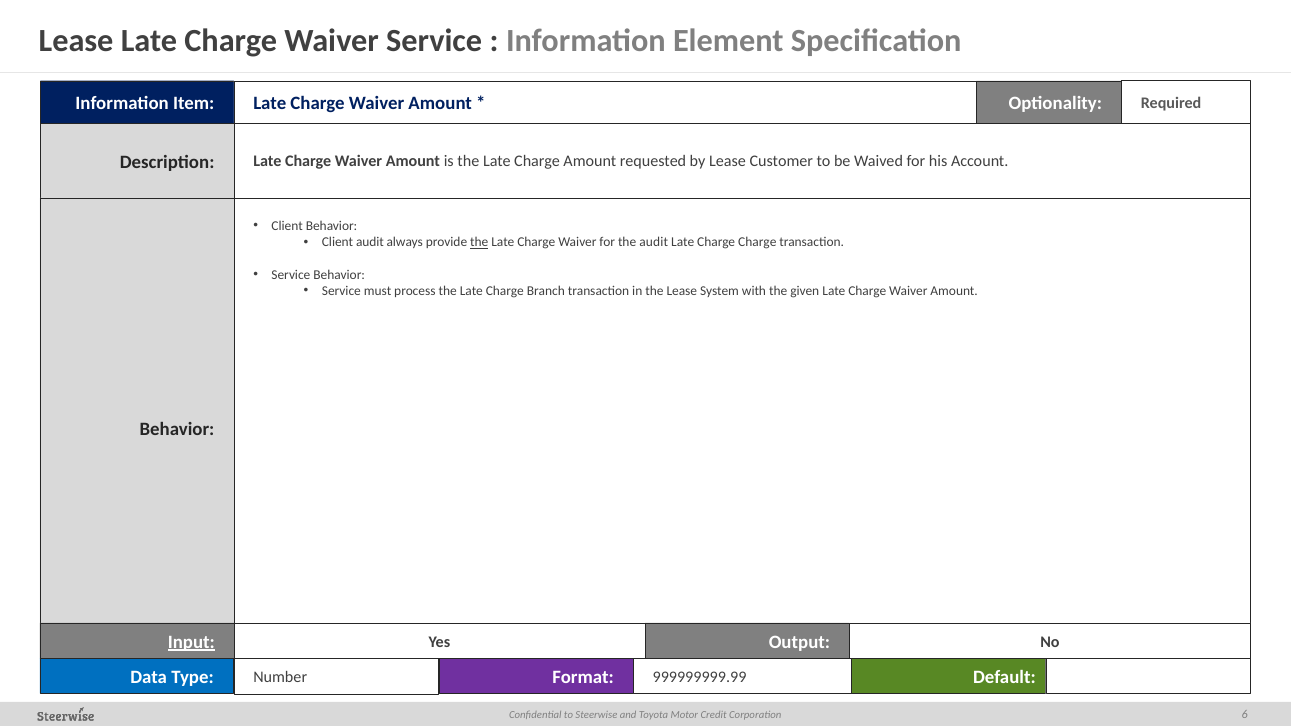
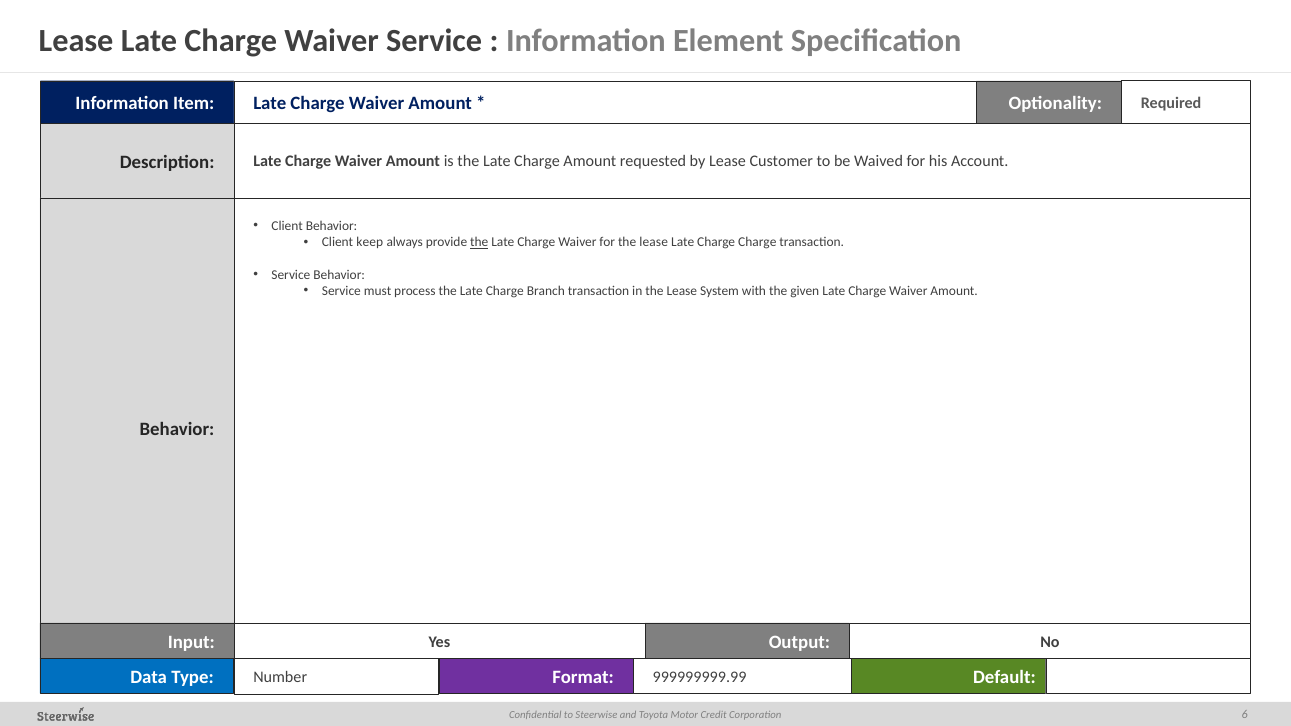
Client audit: audit -> keep
for the audit: audit -> lease
Input underline: present -> none
